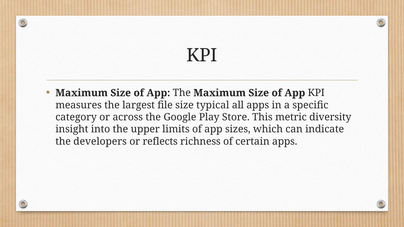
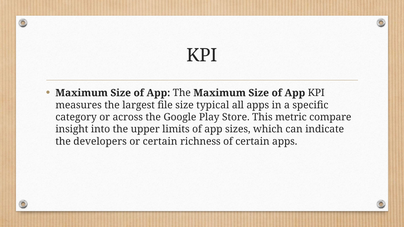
diversity: diversity -> compare
or reflects: reflects -> certain
